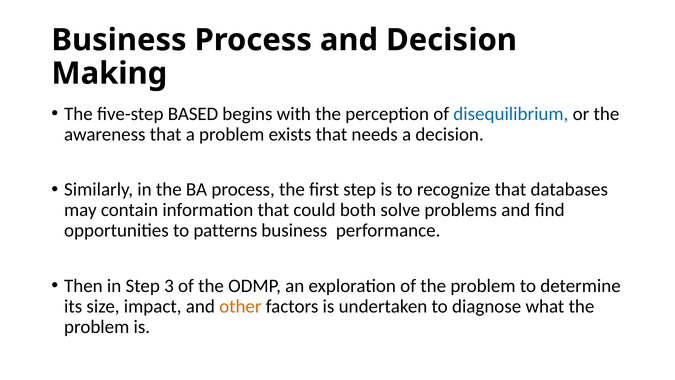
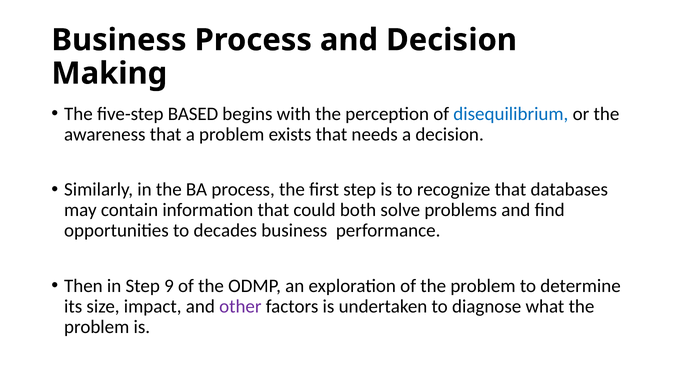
patterns: patterns -> decades
3: 3 -> 9
other colour: orange -> purple
